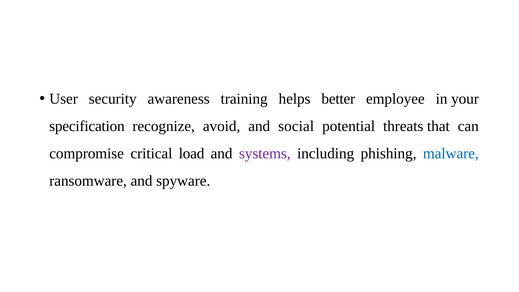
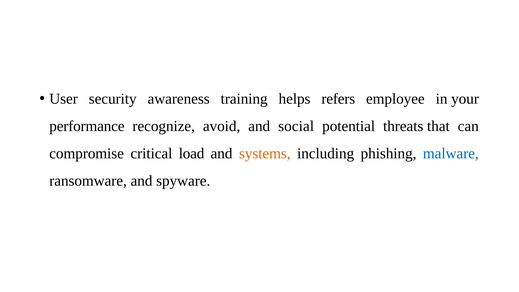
better: better -> refers
specification: specification -> performance
systems colour: purple -> orange
